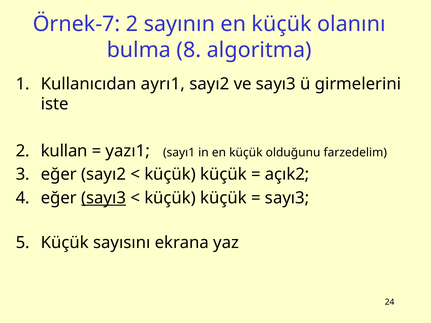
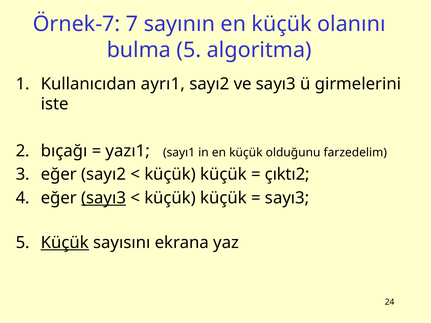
Örnek-7 2: 2 -> 7
bulma 8: 8 -> 5
kullan: kullan -> bıçağı
açık2: açık2 -> çıktı2
Küçük at (65, 243) underline: none -> present
